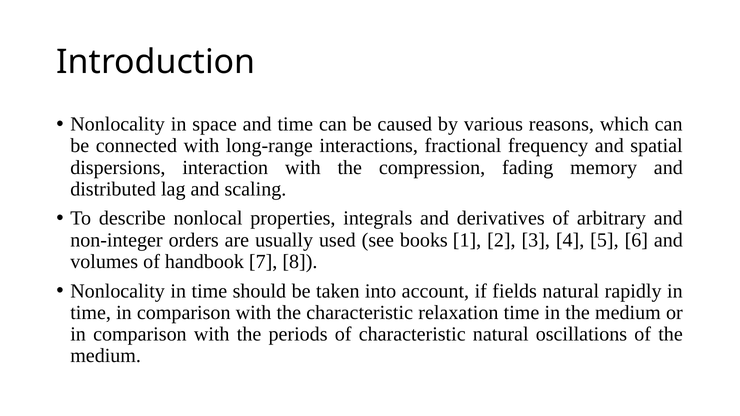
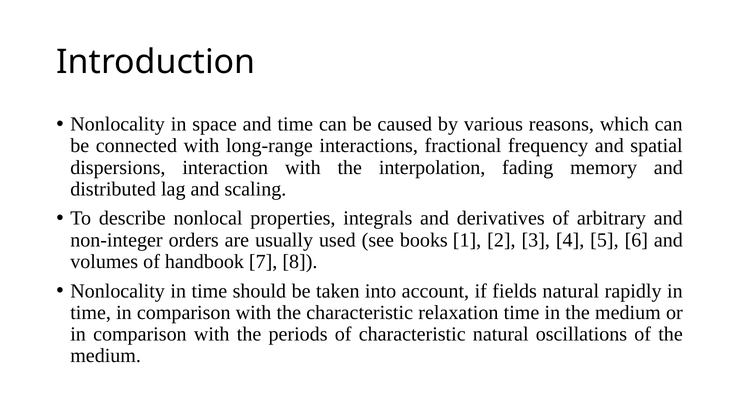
compression: compression -> interpolation
